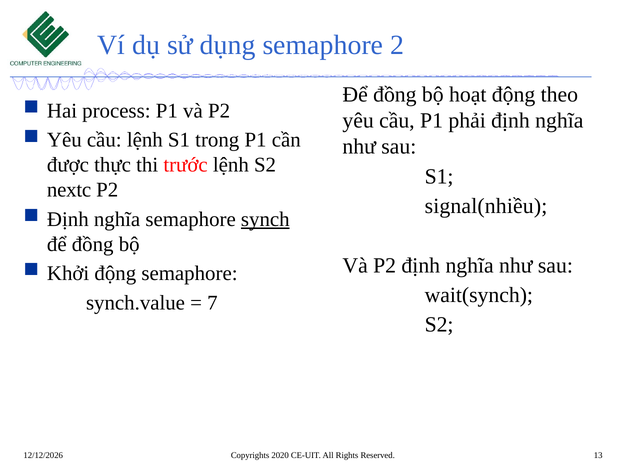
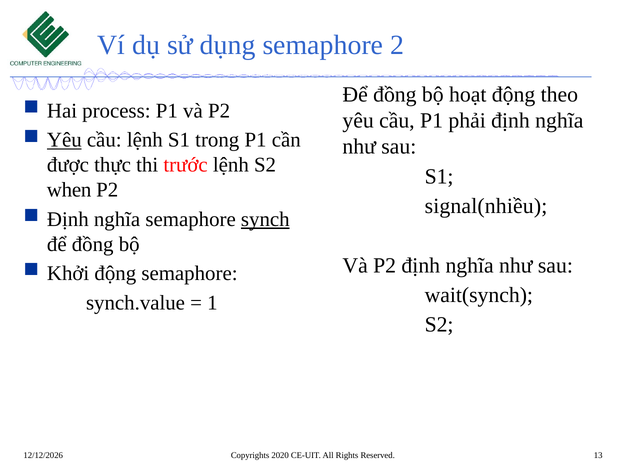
Yêu at (64, 140) underline: none -> present
nextc: nextc -> when
7: 7 -> 1
